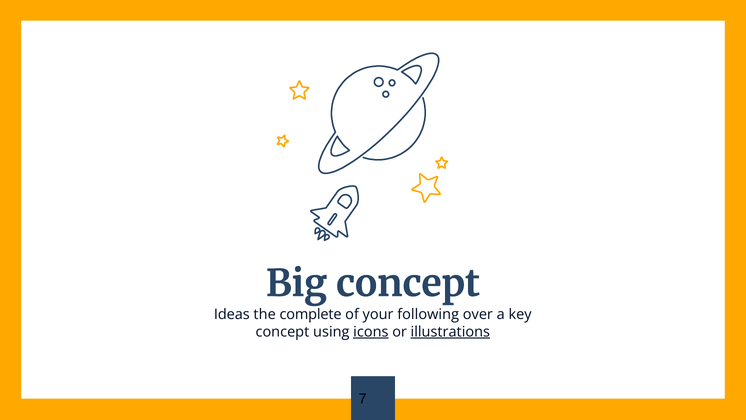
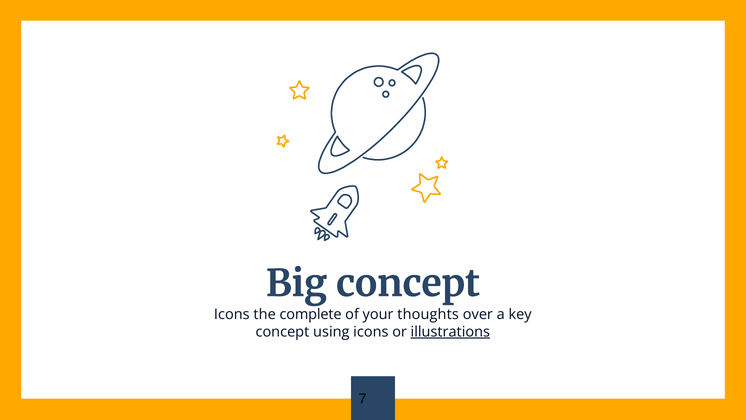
Ideas at (232, 314): Ideas -> Icons
following: following -> thoughts
icons at (371, 332) underline: present -> none
